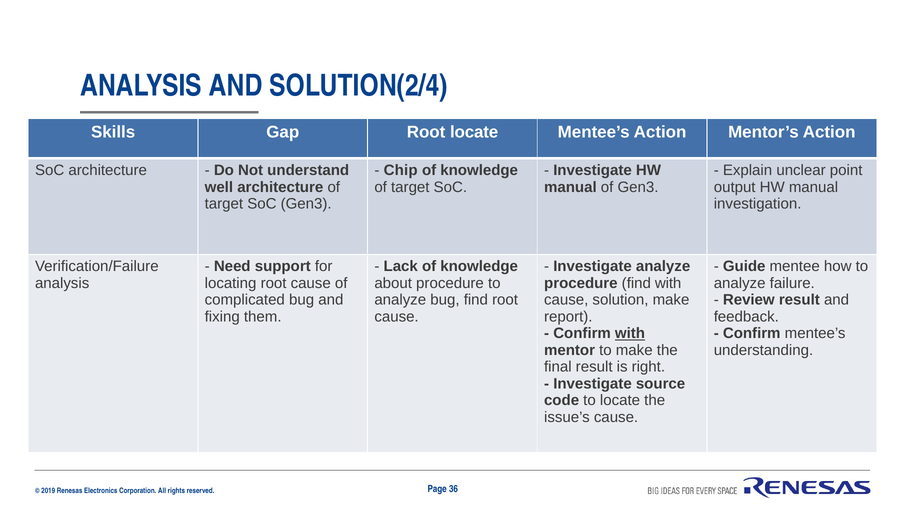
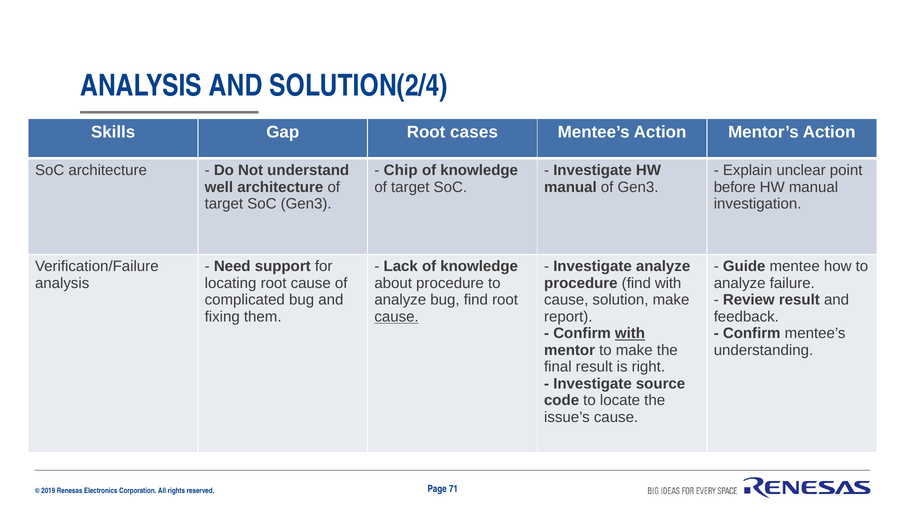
Root locate: locate -> cases
output: output -> before
cause at (397, 317) underline: none -> present
36: 36 -> 71
